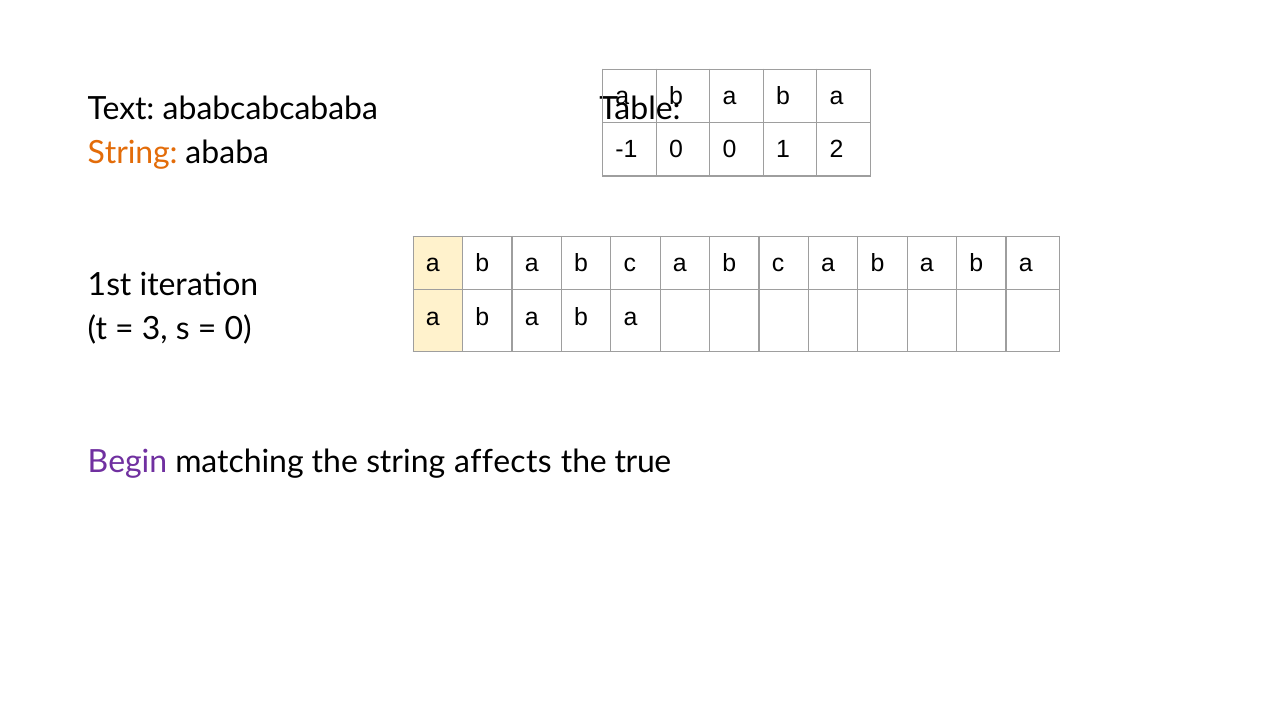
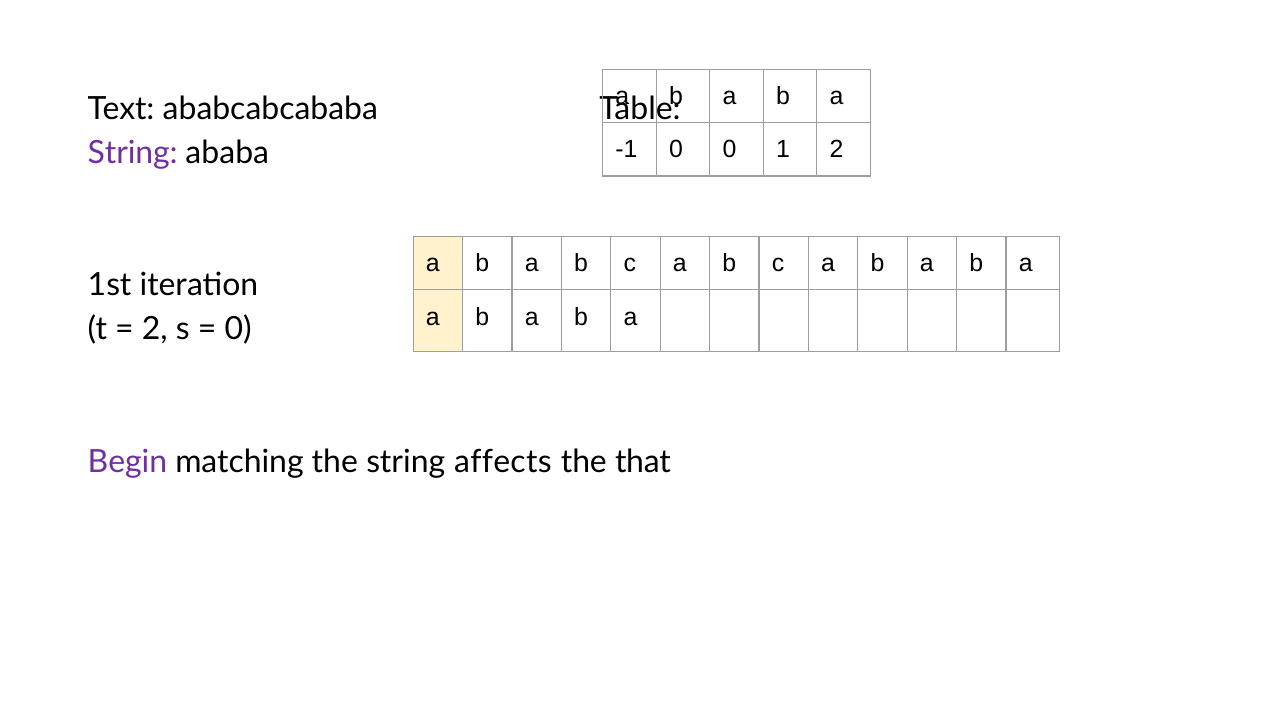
String at (133, 153) colour: orange -> purple
3 at (155, 330): 3 -> 2
true: true -> that
